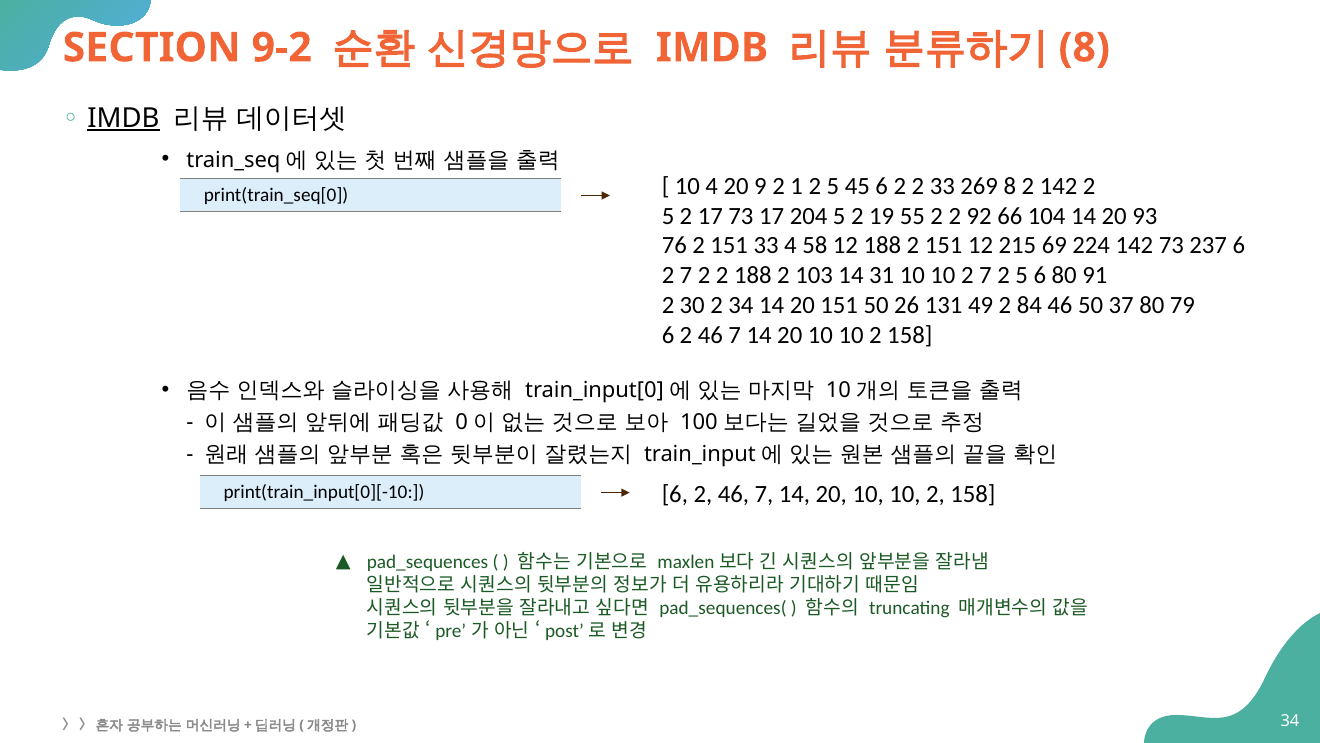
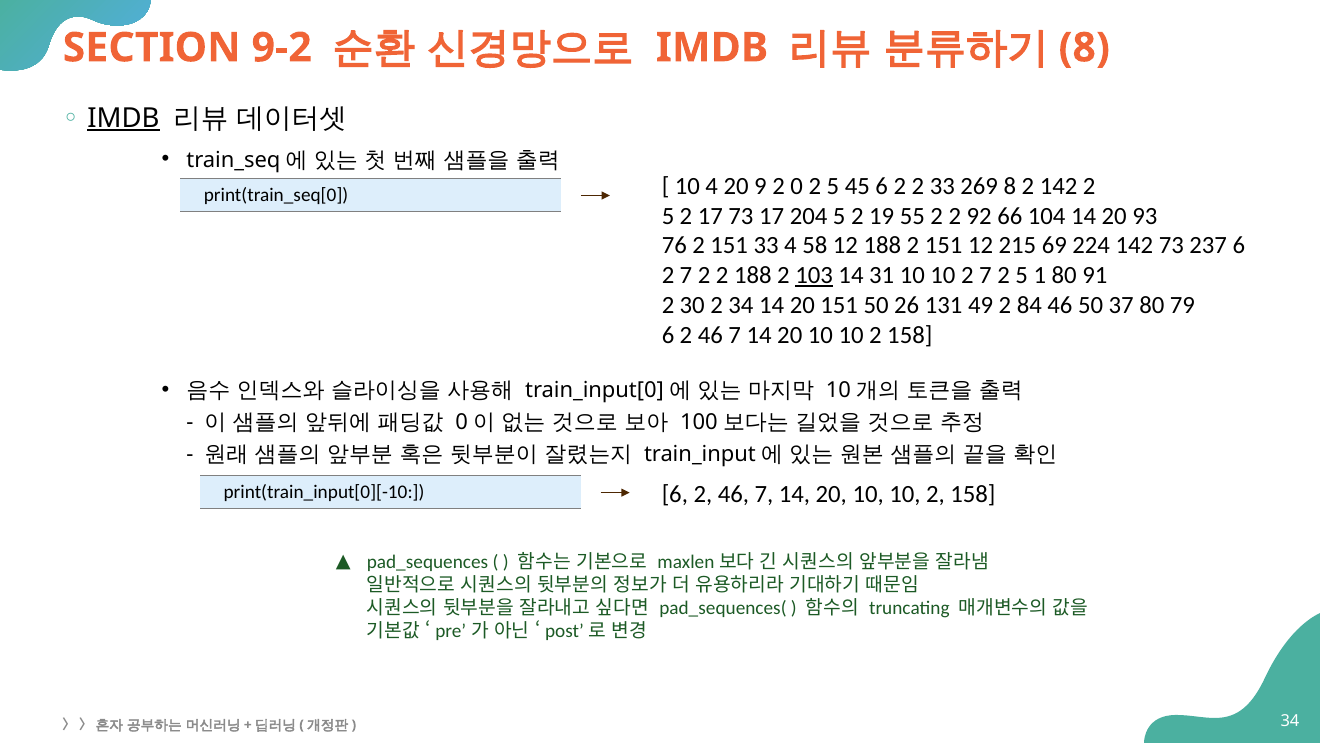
1: 1 -> 0
103 underline: none -> present
5 6: 6 -> 1
